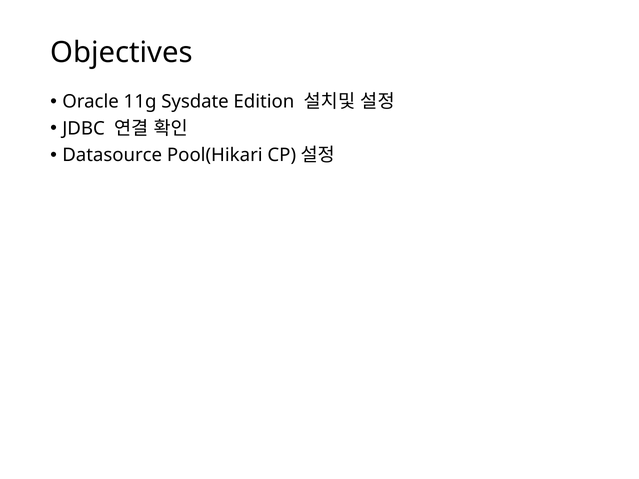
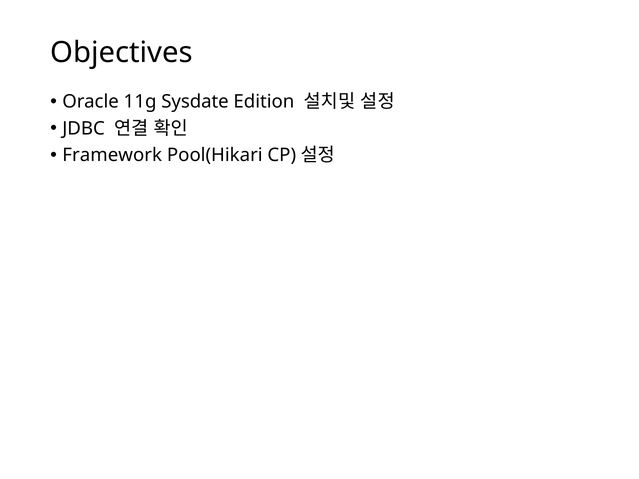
Datasource: Datasource -> Framework
